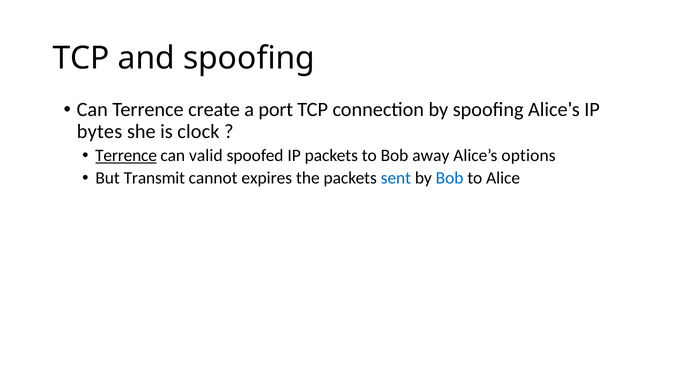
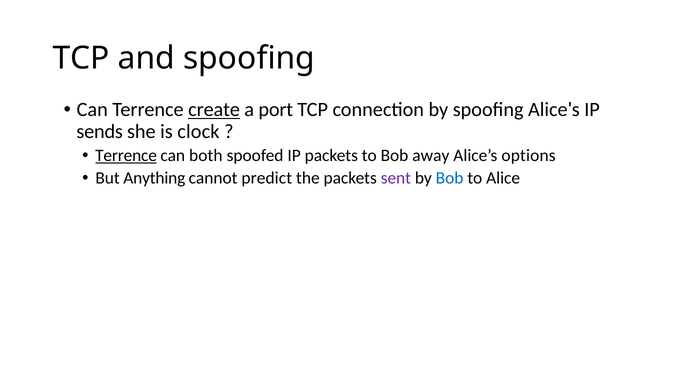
create underline: none -> present
bytes: bytes -> sends
valid: valid -> both
Transmit: Transmit -> Anything
expires: expires -> predict
sent colour: blue -> purple
